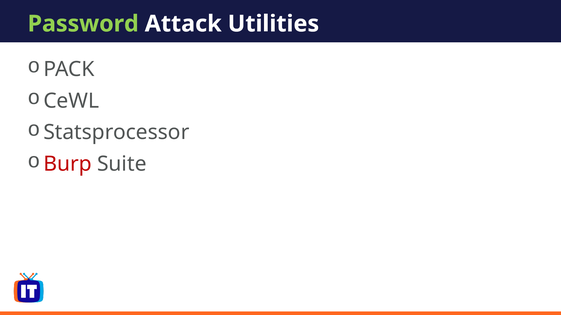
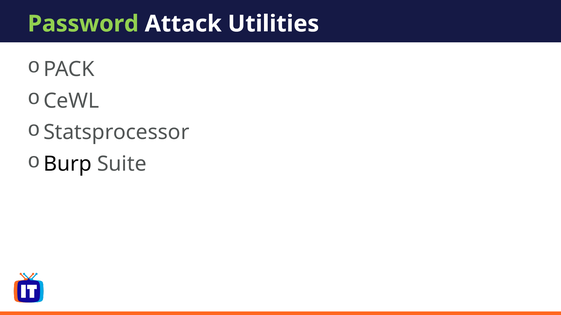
Burp colour: red -> black
